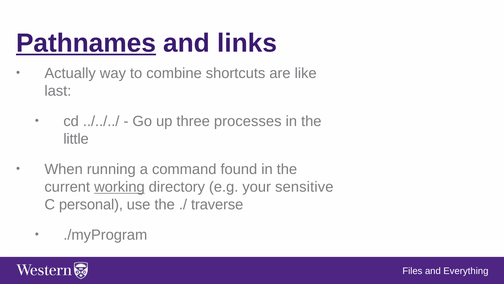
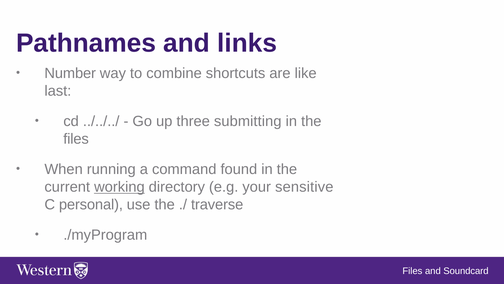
Pathnames underline: present -> none
Actually: Actually -> Number
processes: processes -> submitting
little at (76, 139): little -> files
Everything: Everything -> Soundcard
